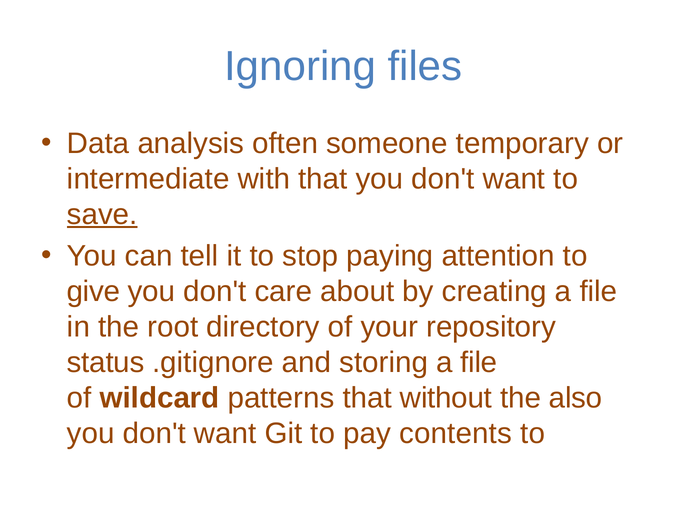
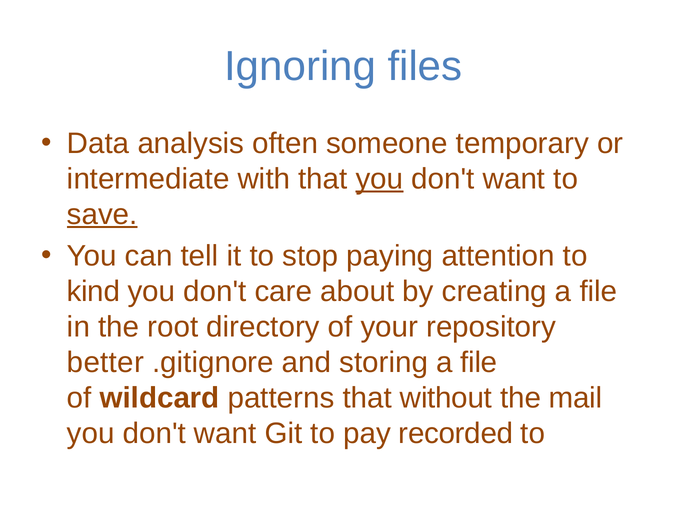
you at (379, 179) underline: none -> present
give: give -> kind
status: status -> better
also: also -> mail
contents: contents -> recorded
